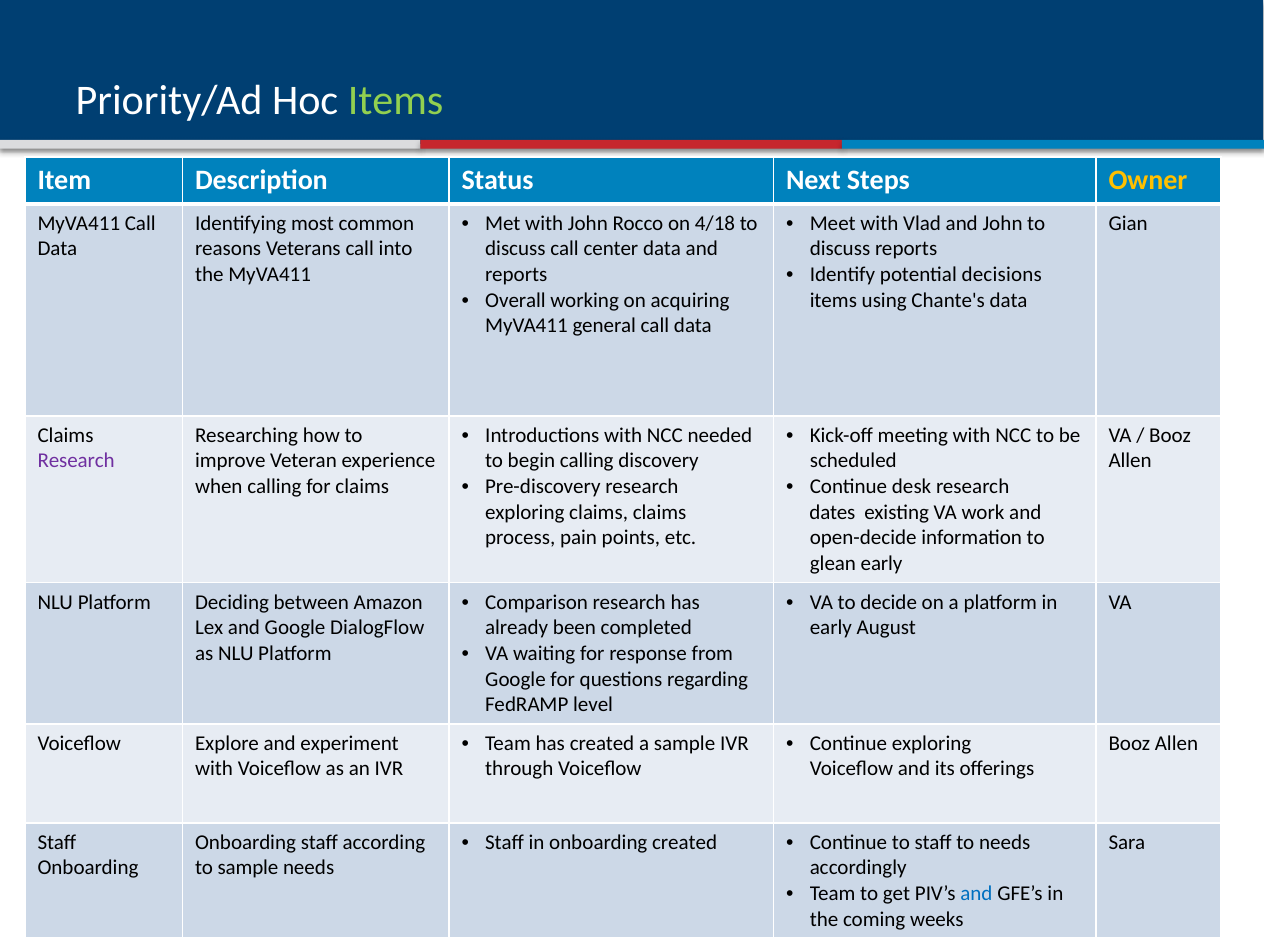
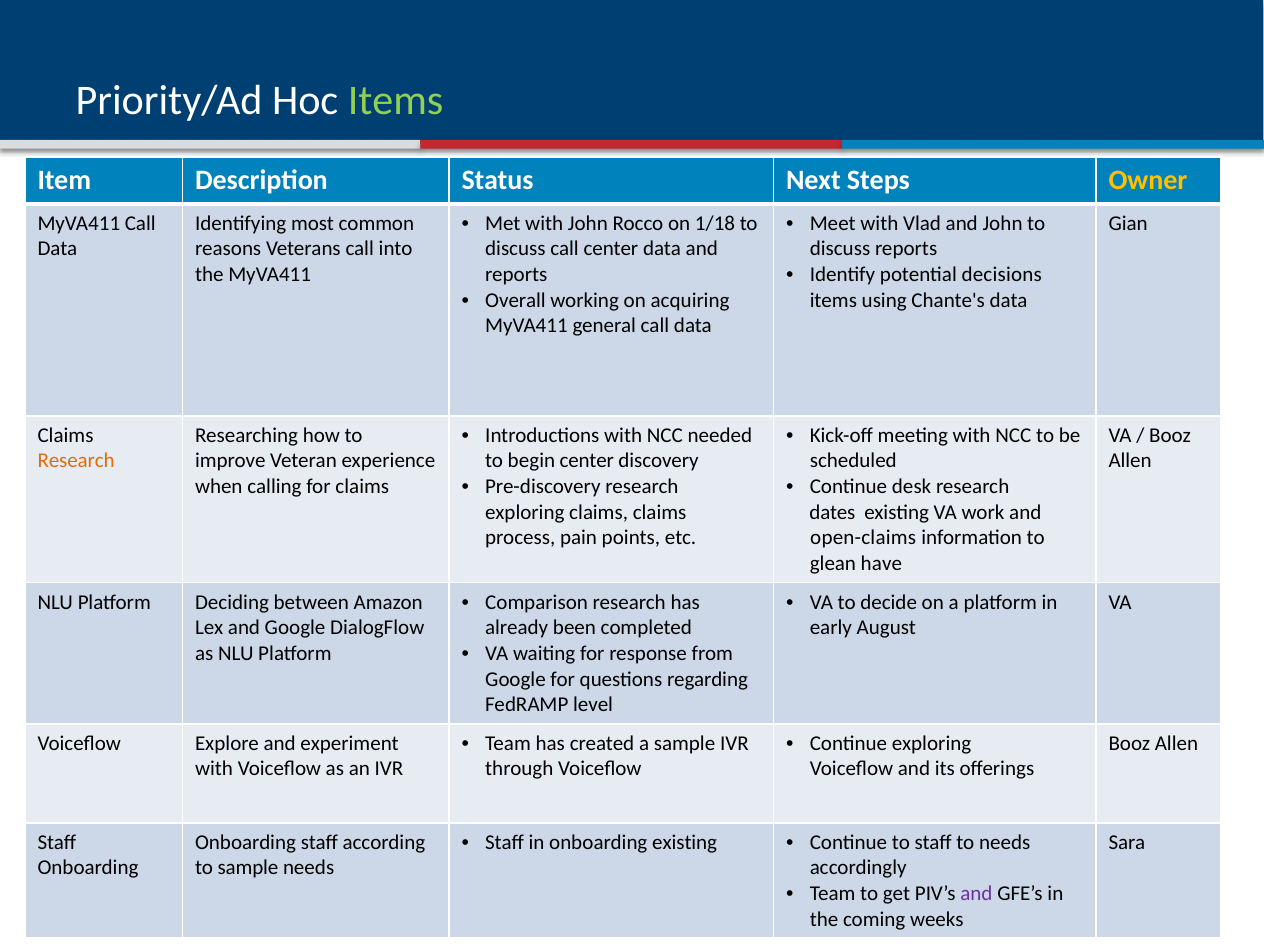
4/18: 4/18 -> 1/18
Research at (76, 461) colour: purple -> orange
begin calling: calling -> center
open-decide: open-decide -> open-claims
glean early: early -> have
onboarding created: created -> existing
and at (976, 894) colour: blue -> purple
